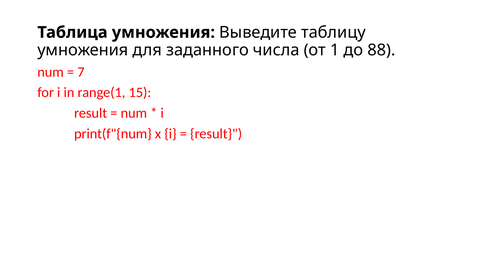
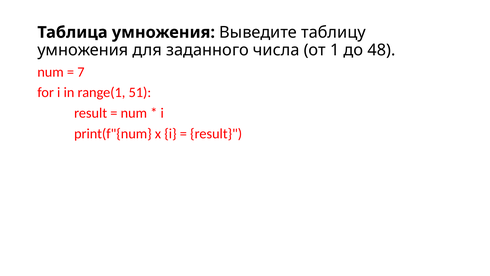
88: 88 -> 48
15: 15 -> 51
